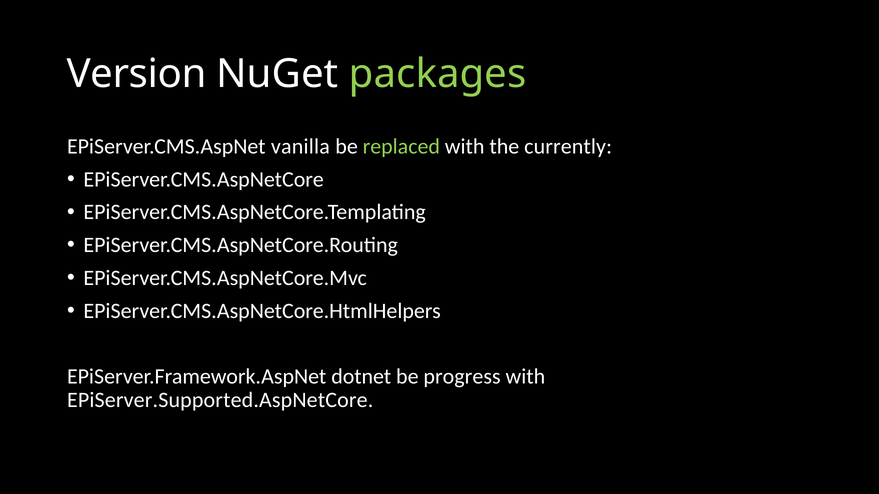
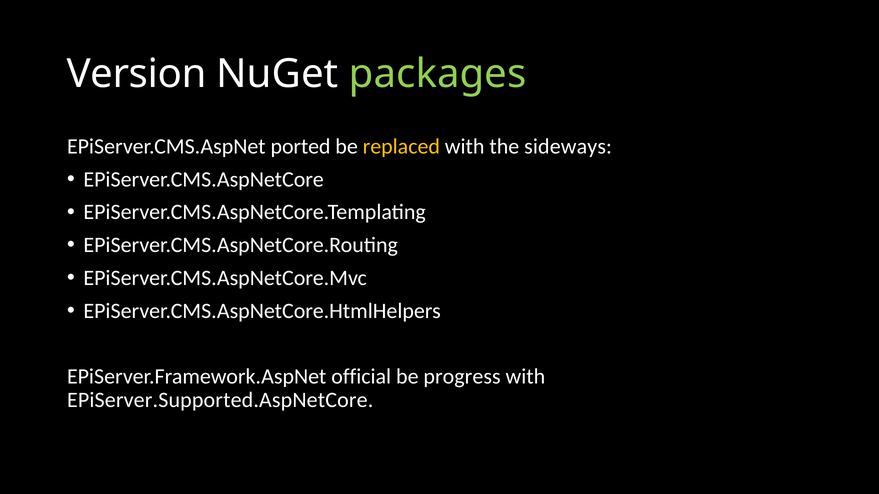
vanilla: vanilla -> ported
replaced colour: light green -> yellow
currently: currently -> sideways
dotnet: dotnet -> official
